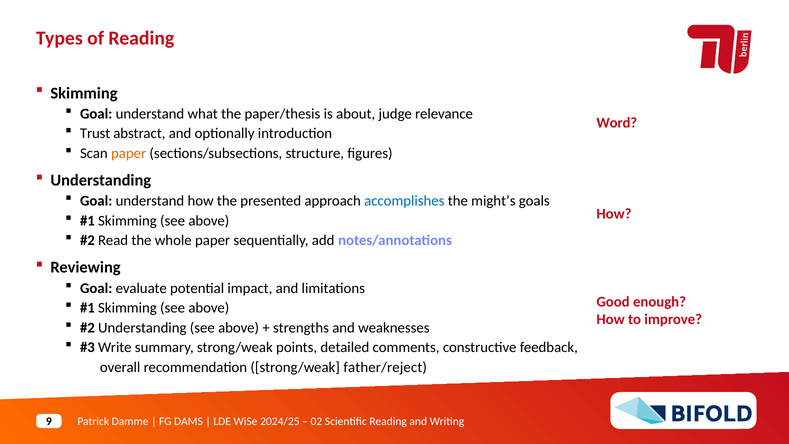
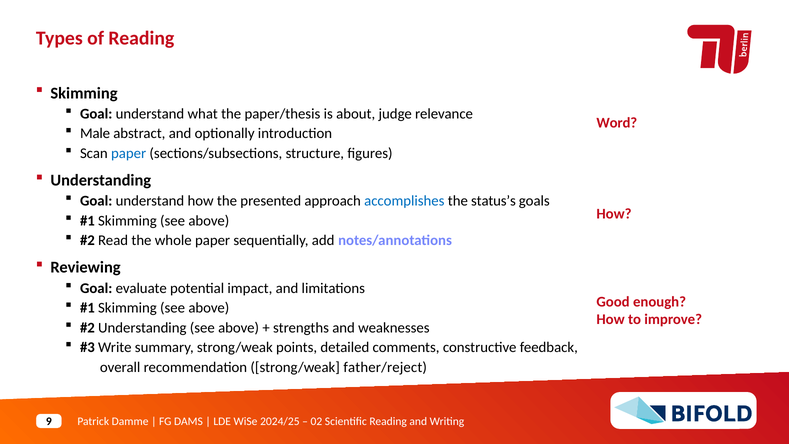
Trust: Trust -> Male
paper at (129, 153) colour: orange -> blue
might’s: might’s -> status’s
